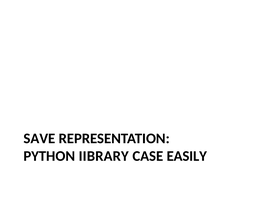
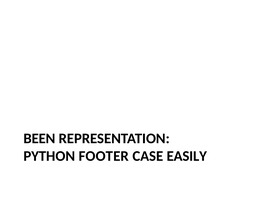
SAVE: SAVE -> BEEN
IIBRARY: IIBRARY -> FOOTER
